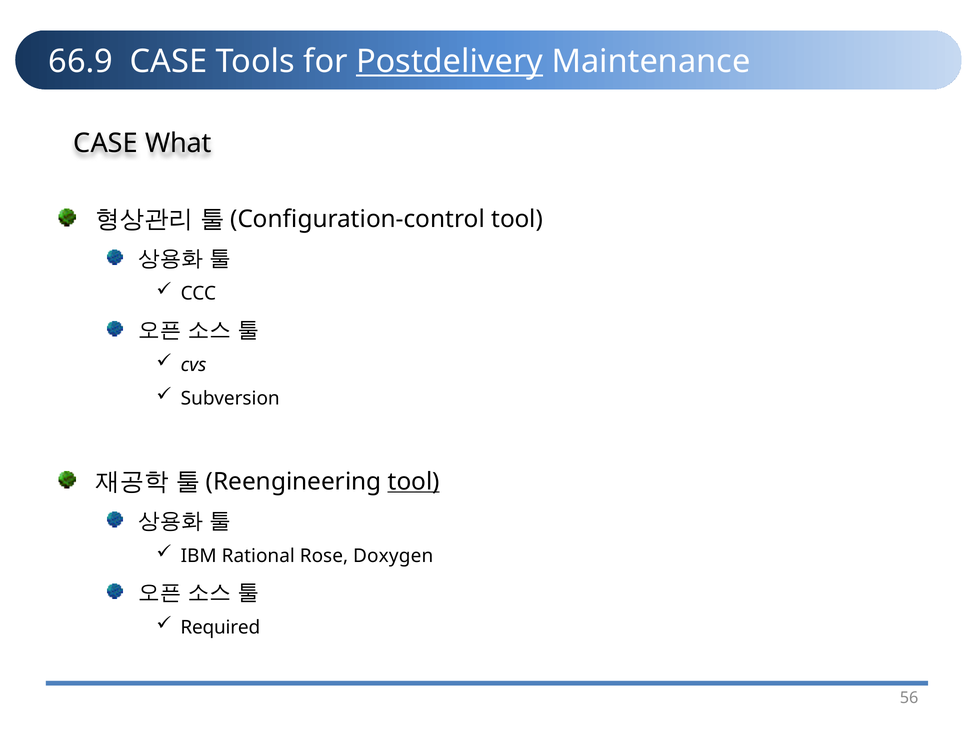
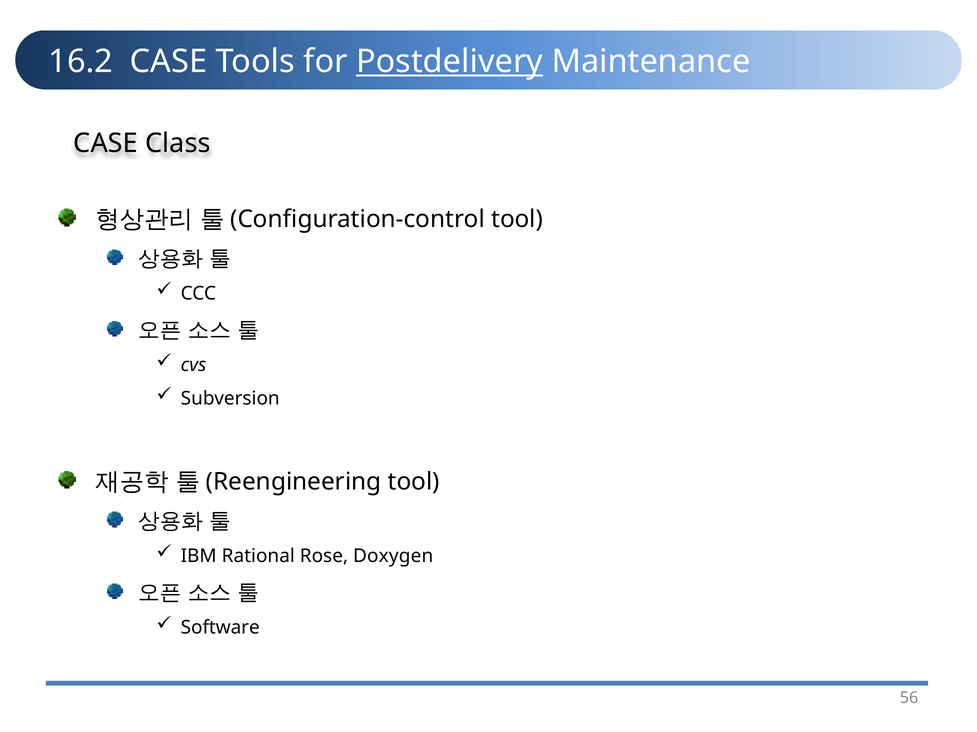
66.9: 66.9 -> 16.2
What: What -> Class
tool at (414, 482) underline: present -> none
Required: Required -> Software
